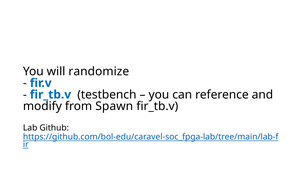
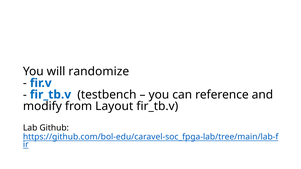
Spawn: Spawn -> Layout
